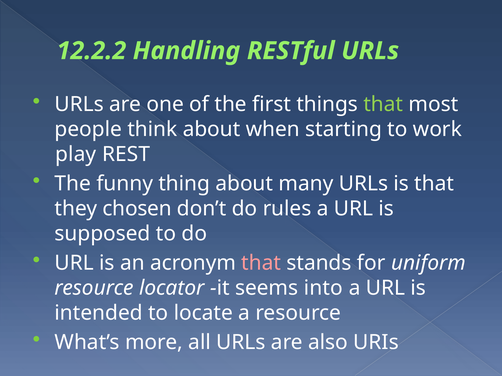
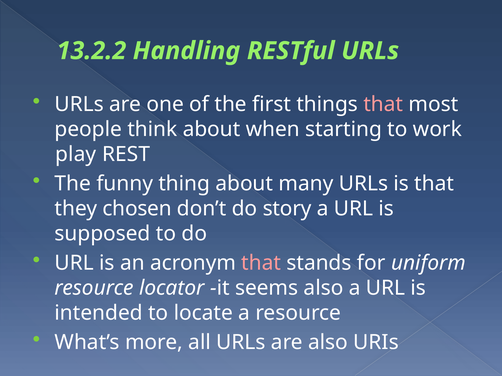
12.2.2: 12.2.2 -> 13.2.2
that at (383, 104) colour: light green -> pink
rules: rules -> story
seems into: into -> also
